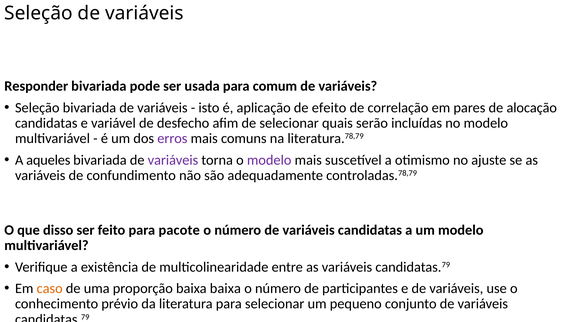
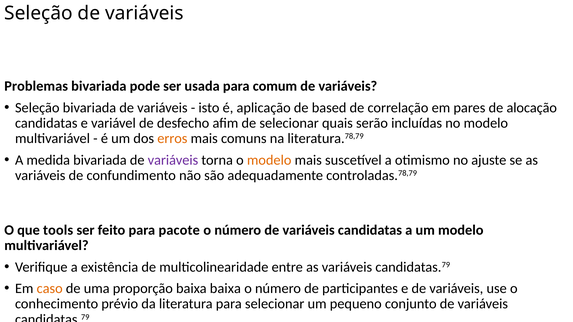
Responder at (36, 86): Responder -> Problemas
efeito: efeito -> based
erros colour: purple -> orange
aqueles: aqueles -> medida
modelo at (269, 160) colour: purple -> orange
disso: disso -> tools
